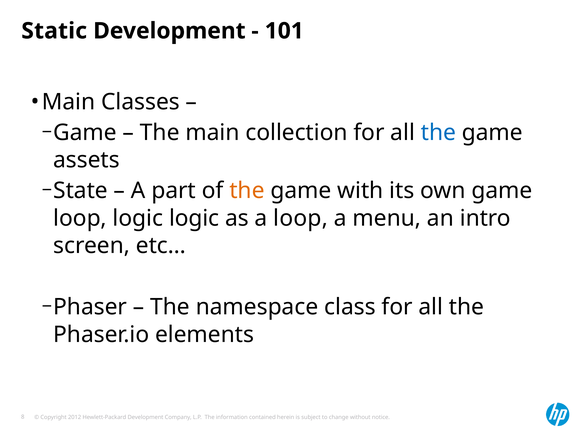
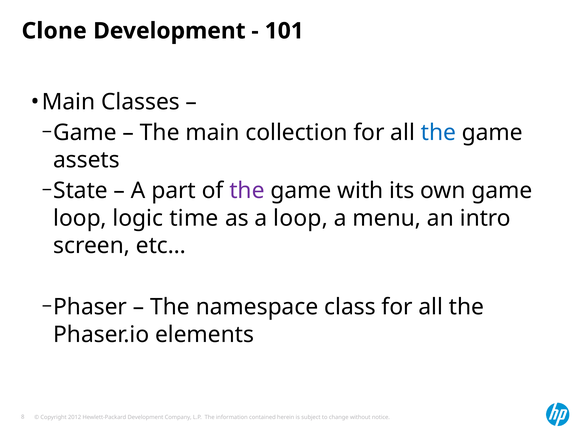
Static: Static -> Clone
the at (247, 190) colour: orange -> purple
logic logic: logic -> time
